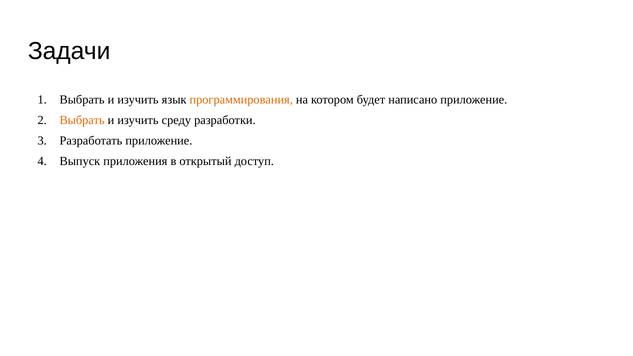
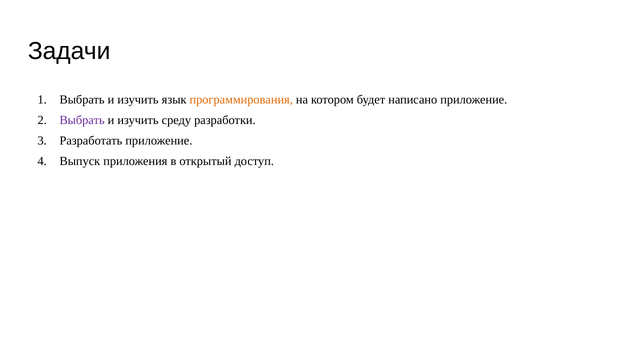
Выбрать at (82, 120) colour: orange -> purple
